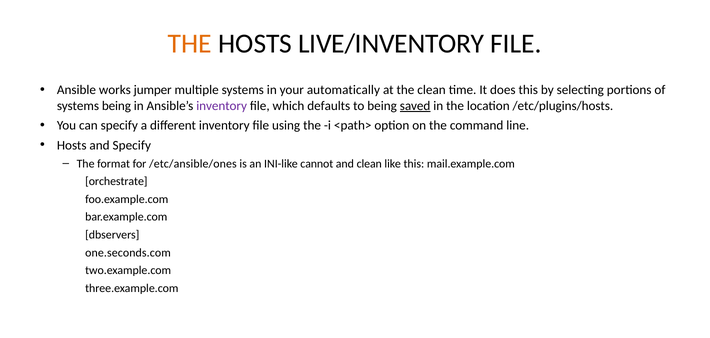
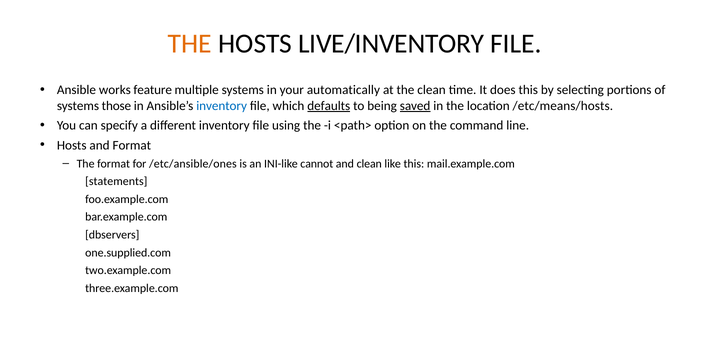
jumper: jumper -> feature
systems being: being -> those
inventory at (222, 106) colour: purple -> blue
defaults underline: none -> present
/etc/plugins/hosts: /etc/plugins/hosts -> /etc/means/hosts
and Specify: Specify -> Format
orchestrate: orchestrate -> statements
one.seconds.com: one.seconds.com -> one.supplied.com
